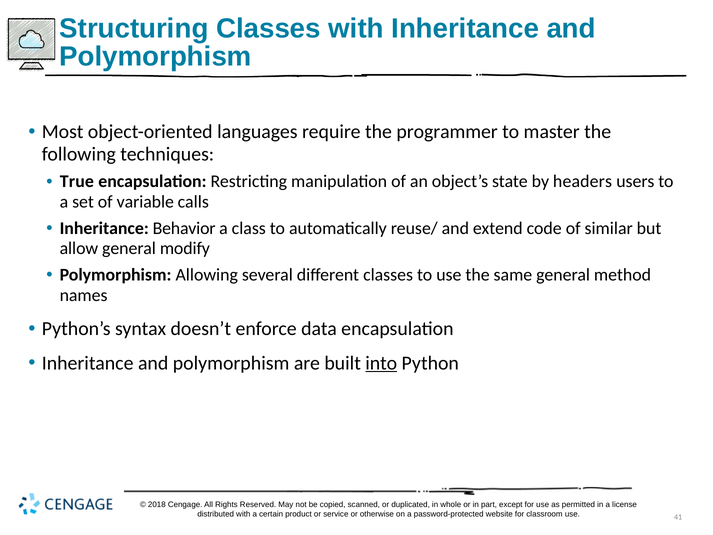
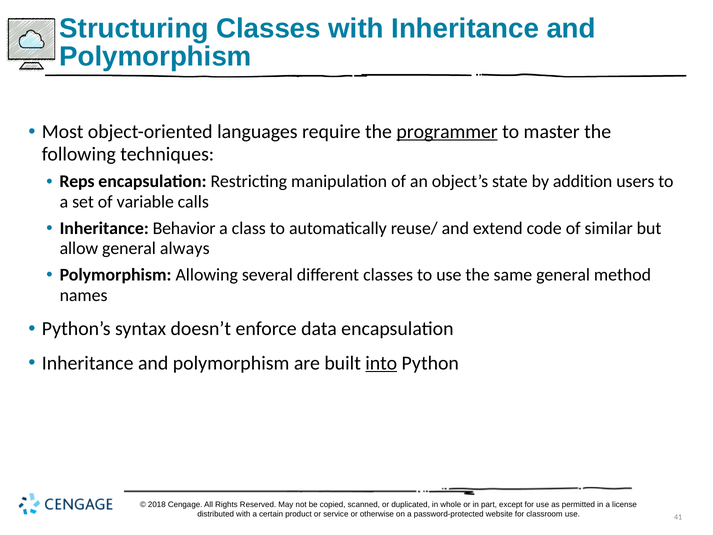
programmer underline: none -> present
True: True -> Reps
headers: headers -> addition
modify: modify -> always
